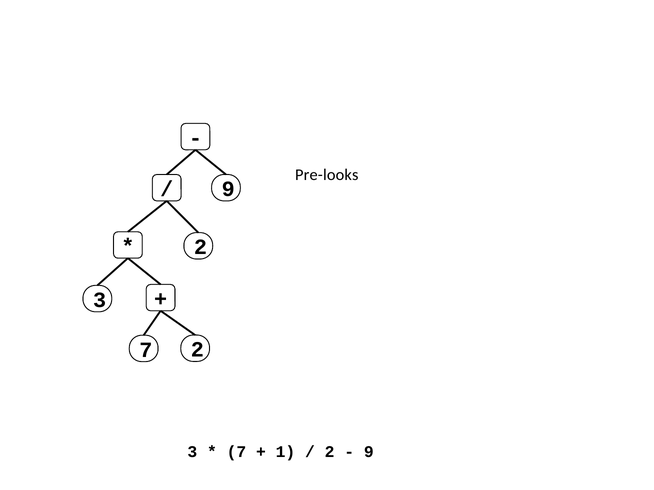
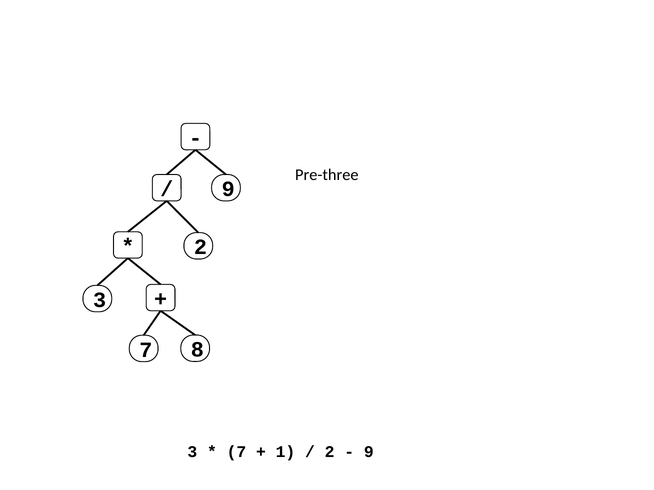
Pre-looks: Pre-looks -> Pre-three
7 2: 2 -> 8
